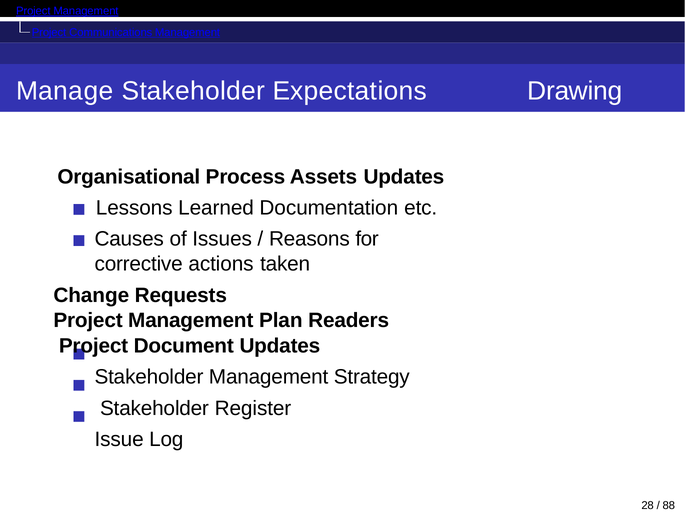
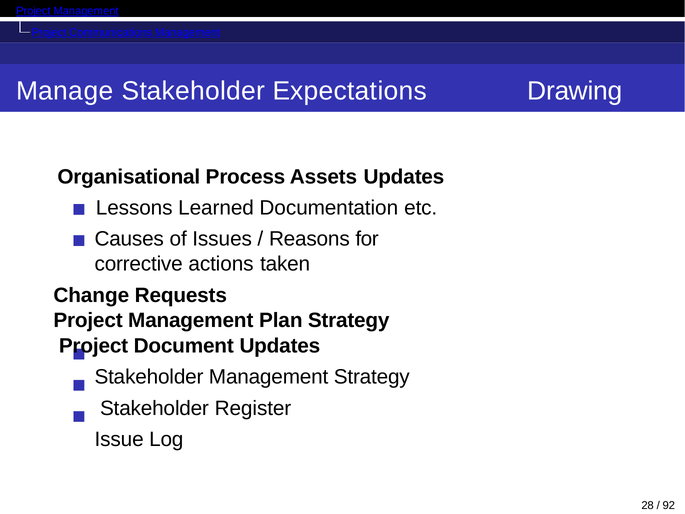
Plan Readers: Readers -> Strategy
88: 88 -> 92
